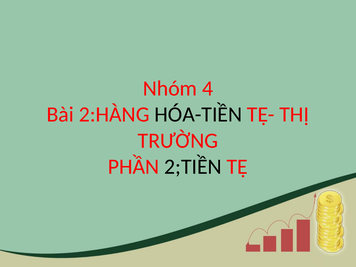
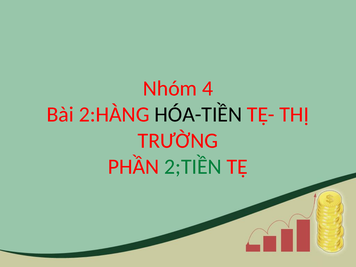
2;TIỀN colour: black -> green
